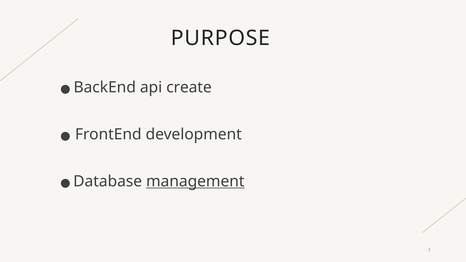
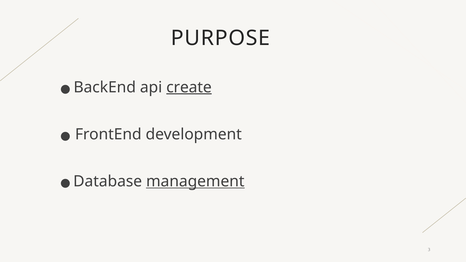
create underline: none -> present
